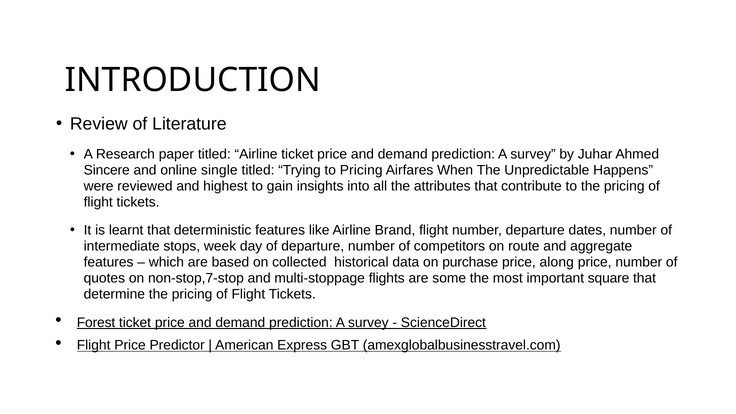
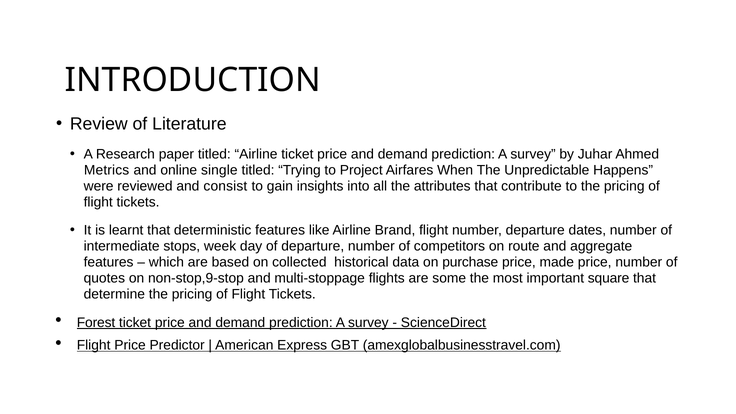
Sincere: Sincere -> Metrics
to Pricing: Pricing -> Project
highest: highest -> consist
along: along -> made
non-stop,7-stop: non-stop,7-stop -> non-stop,9-stop
